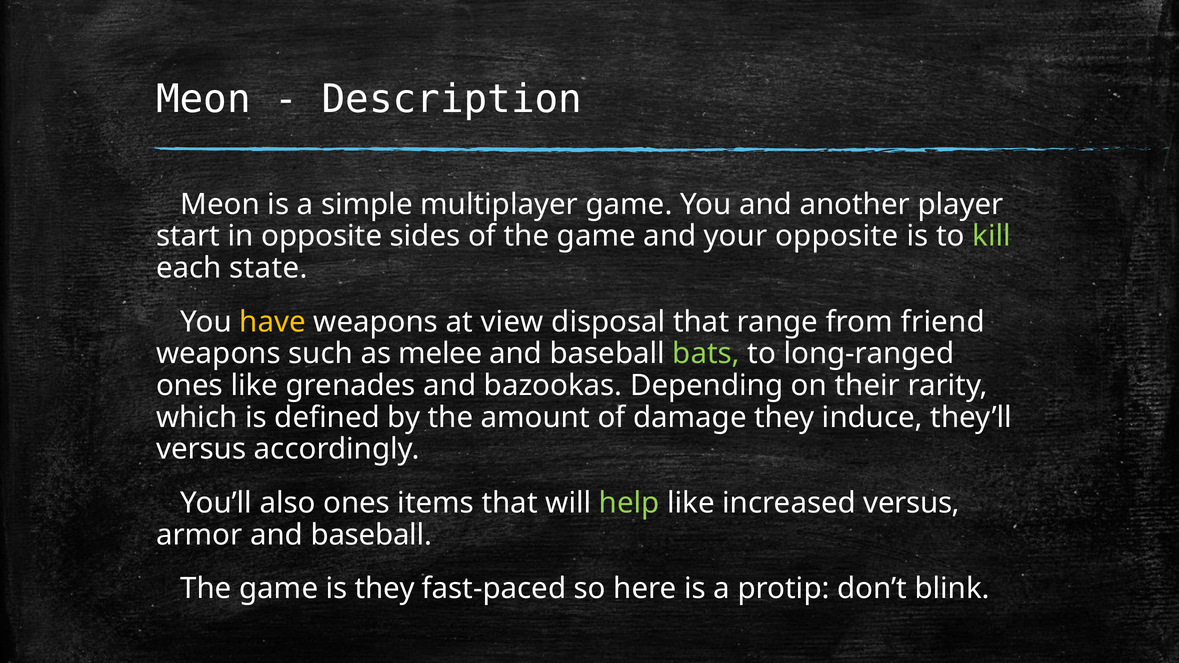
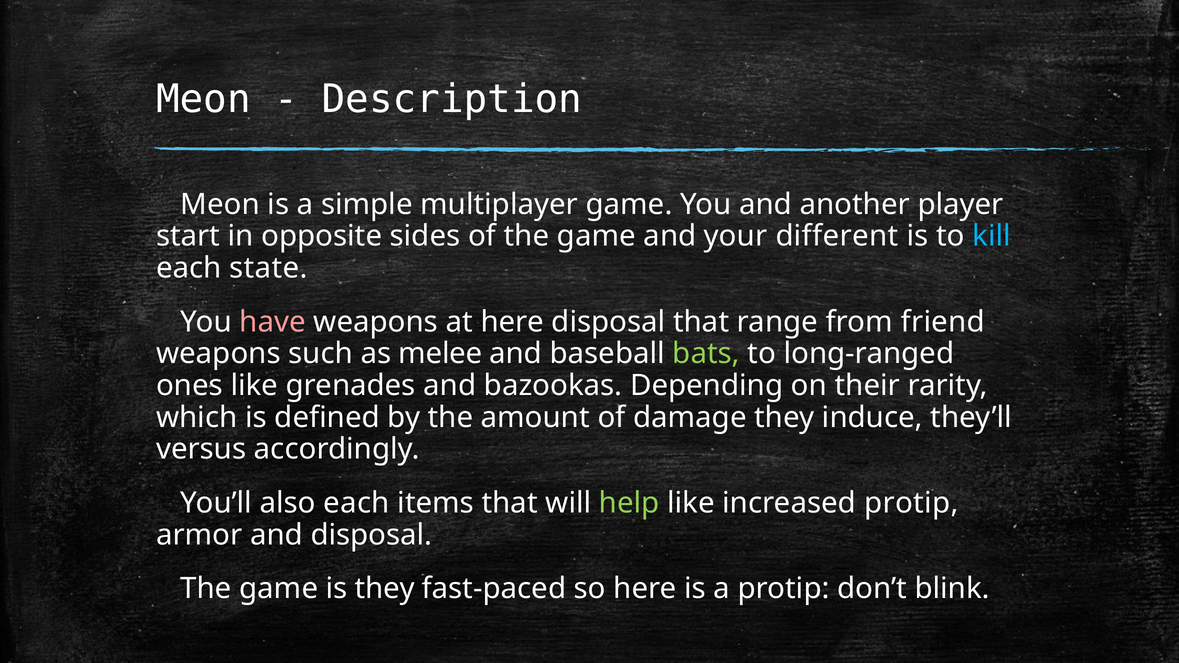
your opposite: opposite -> different
kill colour: light green -> light blue
have colour: yellow -> pink
at view: view -> here
also ones: ones -> each
increased versus: versus -> protip
armor and baseball: baseball -> disposal
